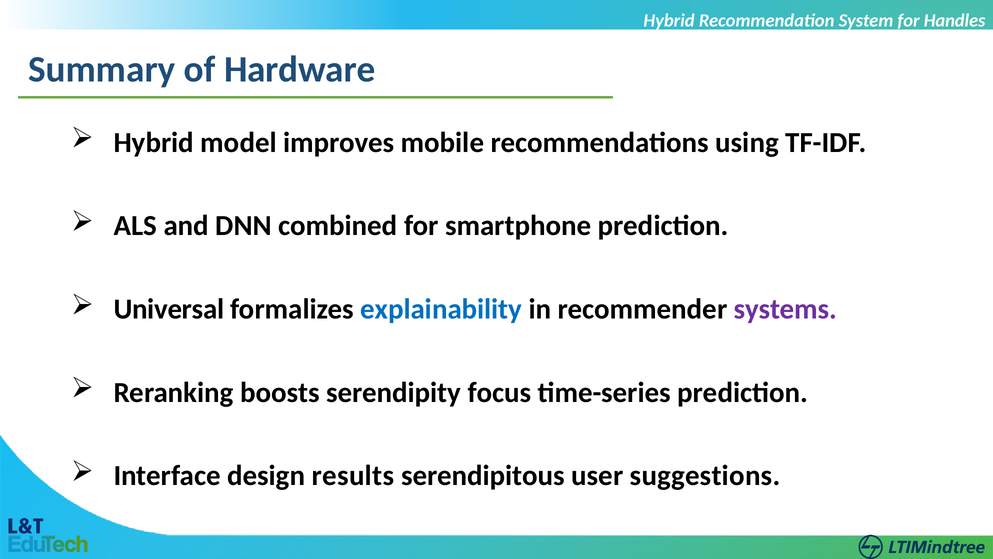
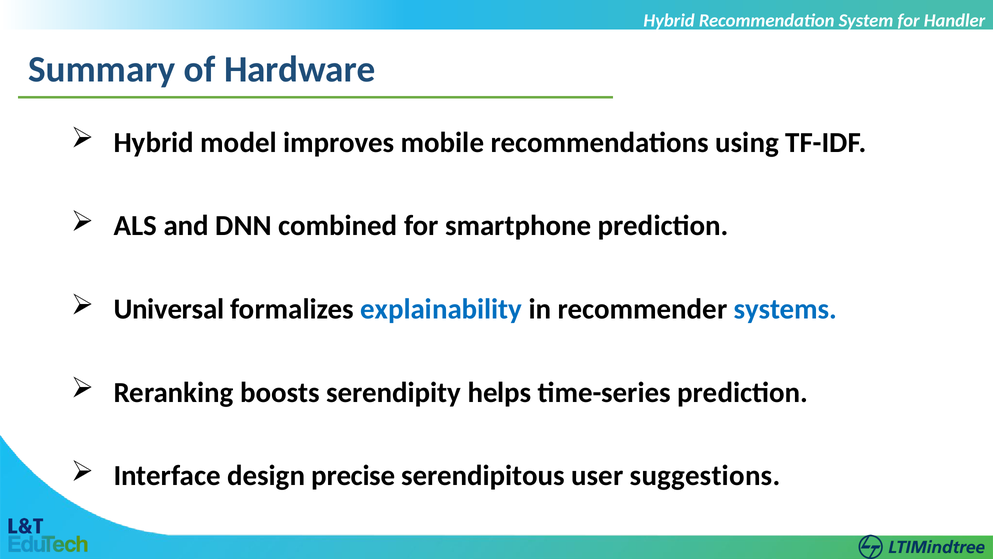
Handles: Handles -> Handler
systems colour: purple -> blue
focus: focus -> helps
results: results -> precise
